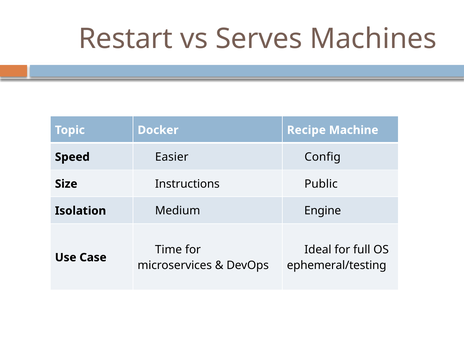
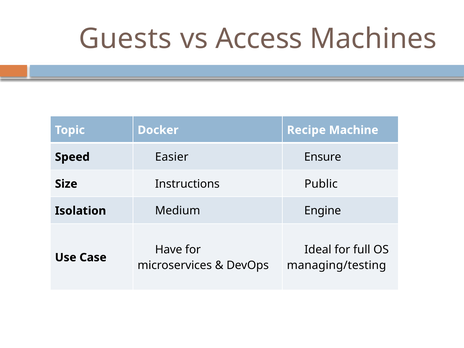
Restart: Restart -> Guests
Serves: Serves -> Access
Config: Config -> Ensure
Time: Time -> Have
ephemeral/testing: ephemeral/testing -> managing/testing
